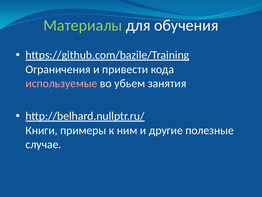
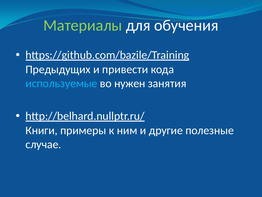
Ограничения: Ограничения -> Предыдущих
используемые colour: pink -> light blue
убьем: убьем -> нужен
